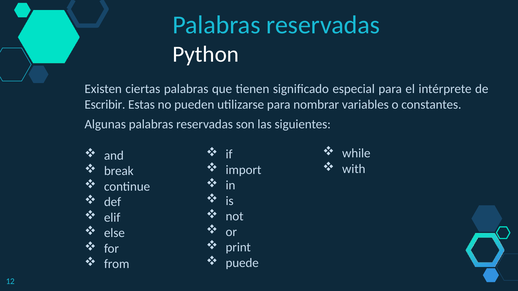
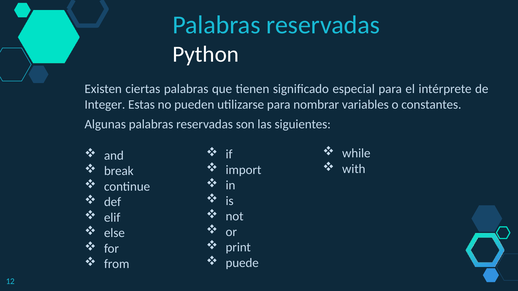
Escribir: Escribir -> Integer
